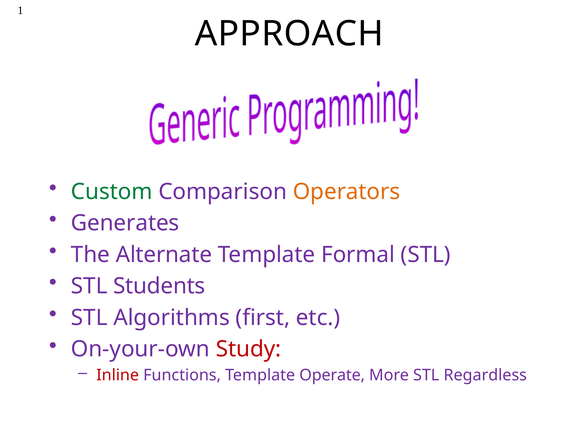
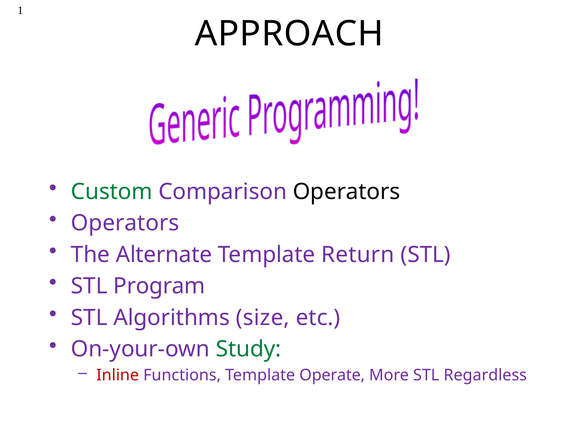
Operators at (346, 192) colour: orange -> black
Generates at (125, 223): Generates -> Operators
Formal: Formal -> Return
Students: Students -> Program
first: first -> size
Study colour: red -> green
